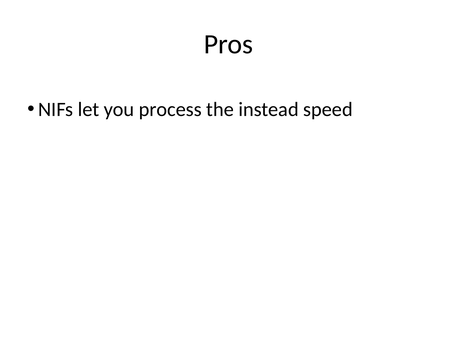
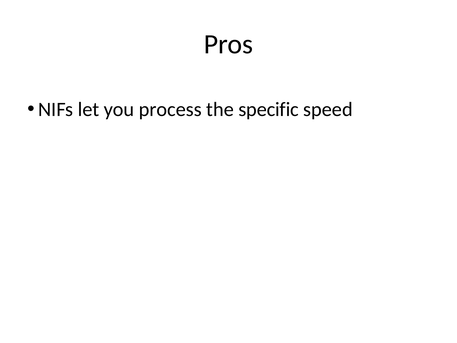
instead: instead -> specific
